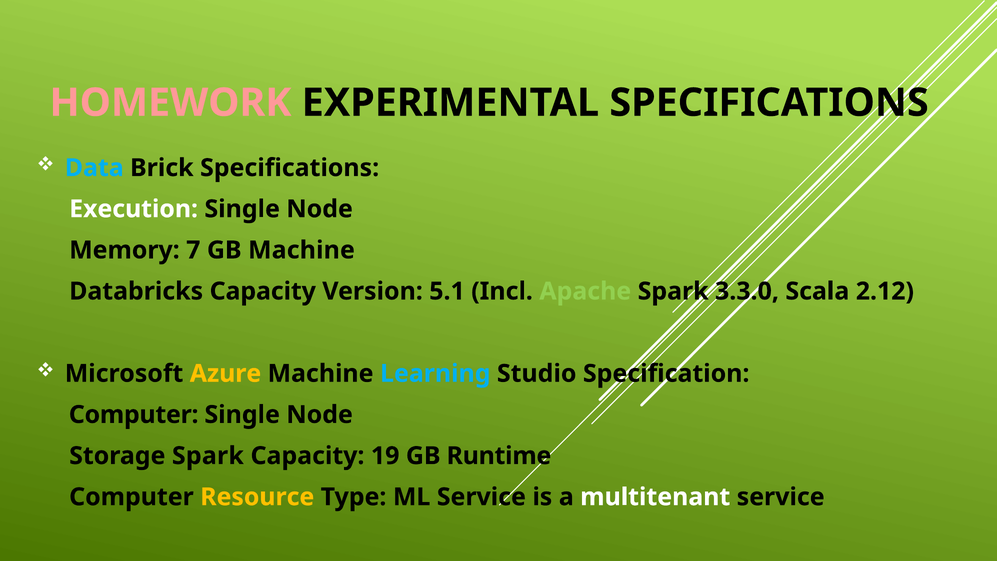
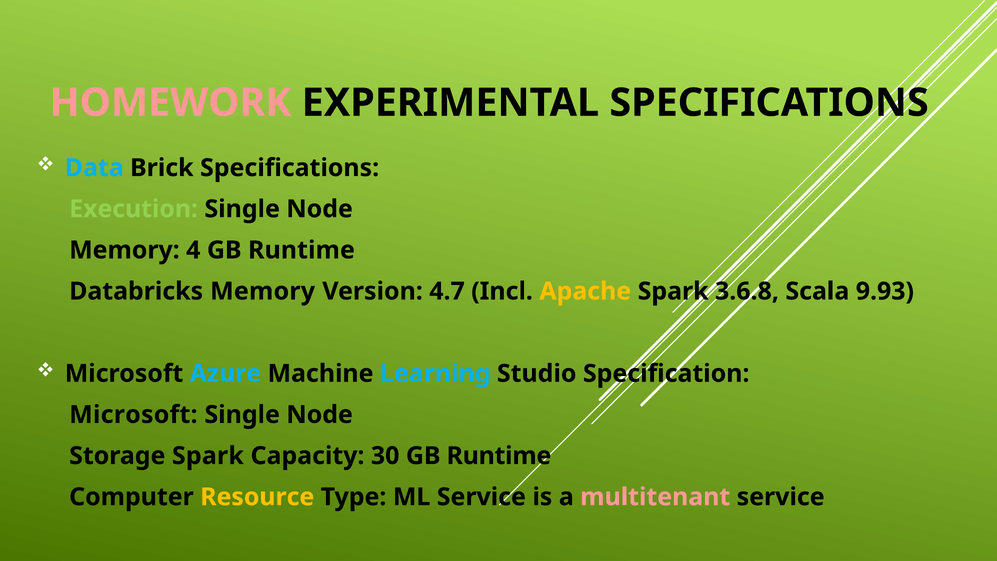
Execution colour: white -> light green
7: 7 -> 4
Machine at (301, 250): Machine -> Runtime
Databricks Capacity: Capacity -> Memory
5.1: 5.1 -> 4.7
Apache colour: light green -> yellow
3.3.0: 3.3.0 -> 3.6.8
2.12: 2.12 -> 9.93
Azure colour: yellow -> light blue
Computer at (134, 415): Computer -> Microsoft
19: 19 -> 30
multitenant colour: white -> pink
